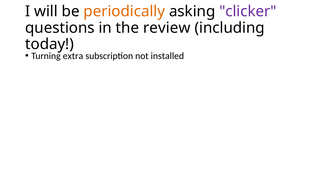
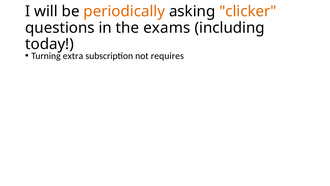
clicker colour: purple -> orange
review: review -> exams
installed: installed -> requires
